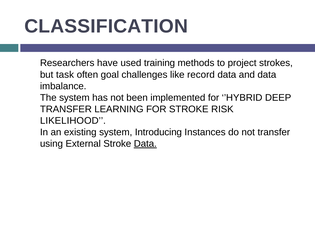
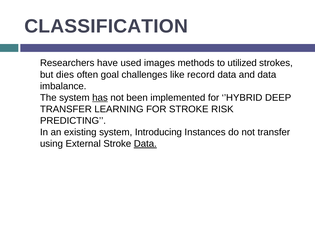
training: training -> images
project: project -> utilized
task: task -> dies
has underline: none -> present
LIKELIHOOD: LIKELIHOOD -> PREDICTING
